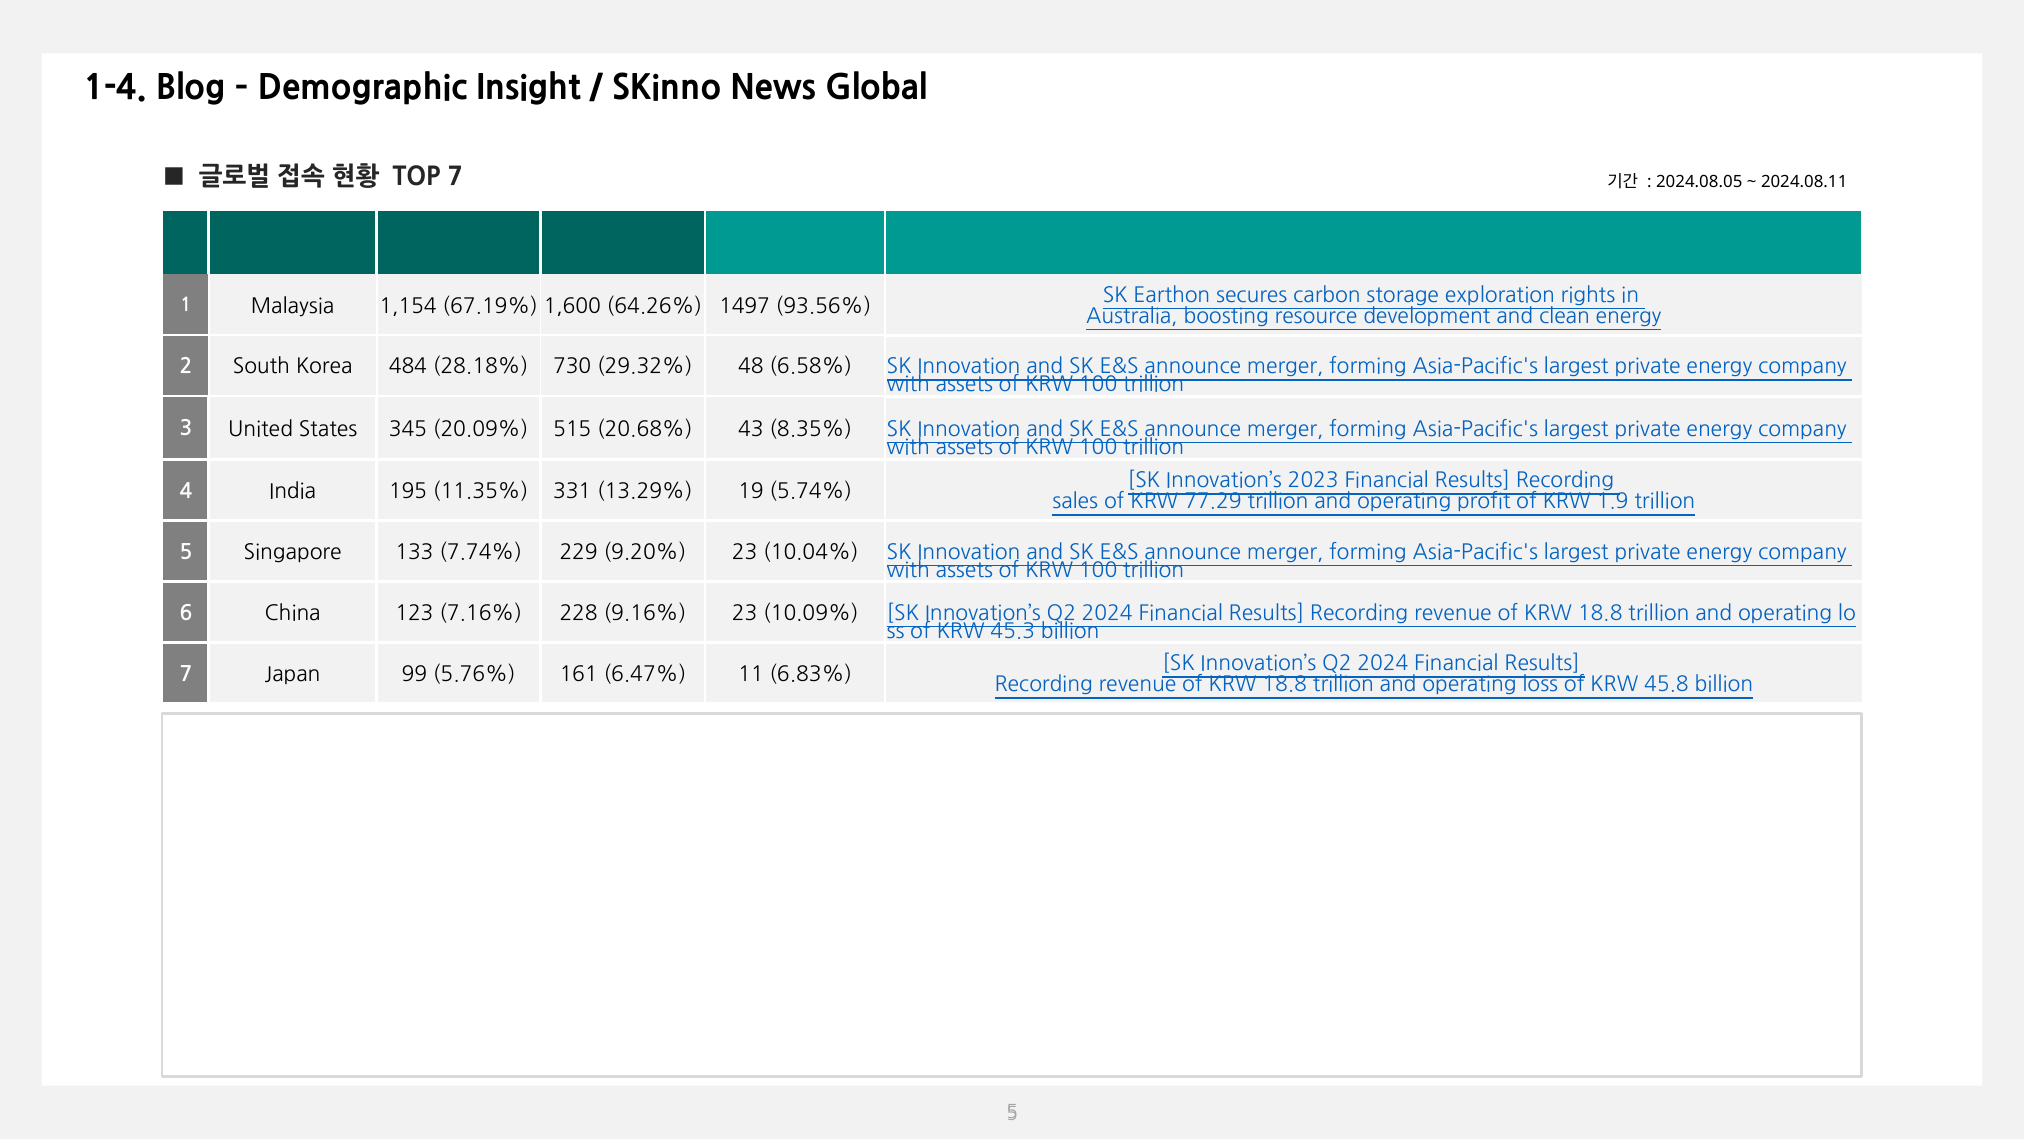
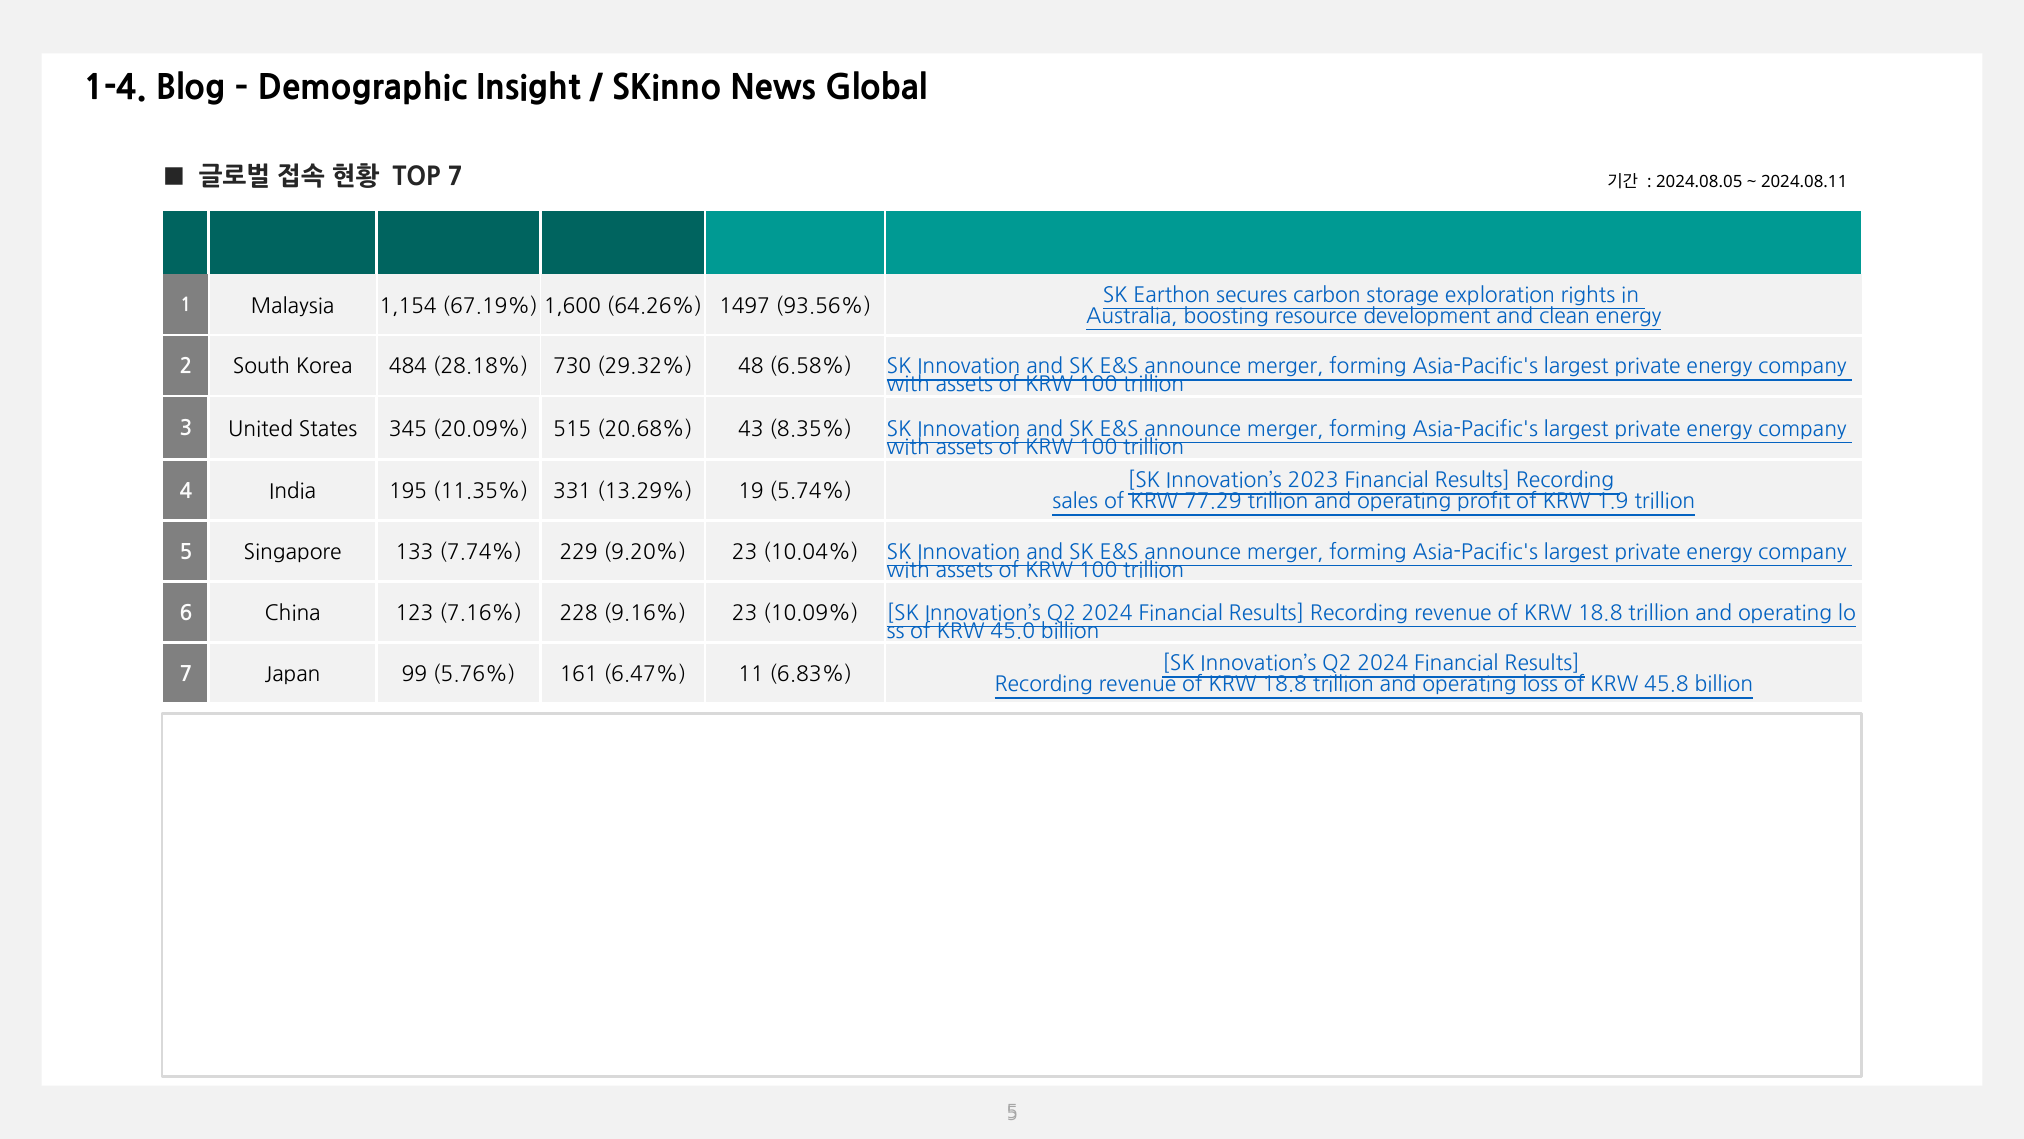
45.3: 45.3 -> 45.0
